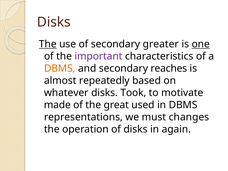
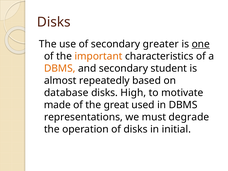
The at (48, 44) underline: present -> none
important colour: purple -> orange
reaches: reaches -> student
whatever: whatever -> database
Took: Took -> High
changes: changes -> degrade
again: again -> initial
